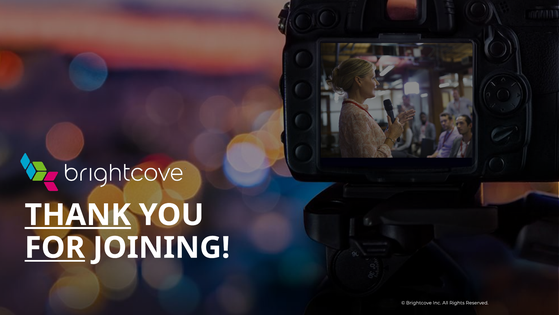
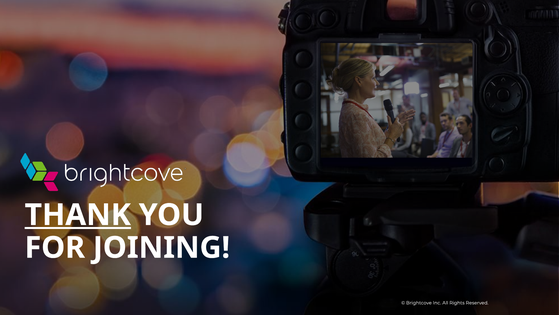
FOR underline: present -> none
